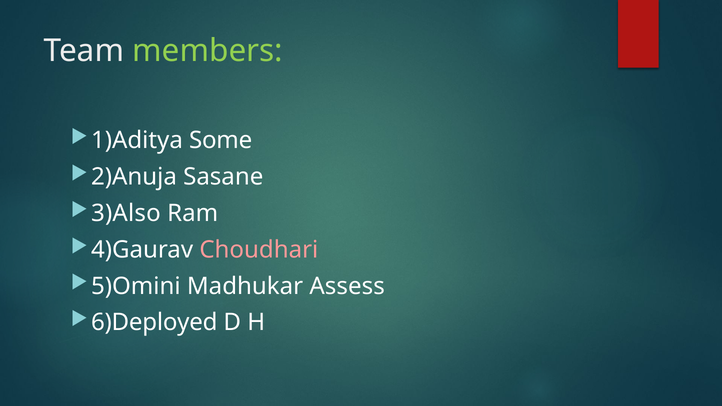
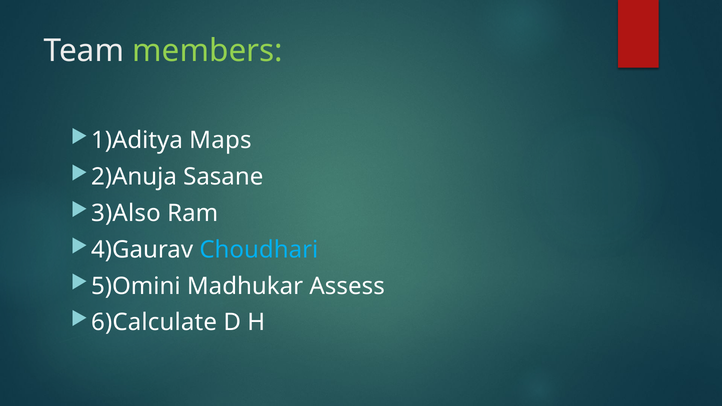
Some: Some -> Maps
Choudhari colour: pink -> light blue
6)Deployed: 6)Deployed -> 6)Calculate
